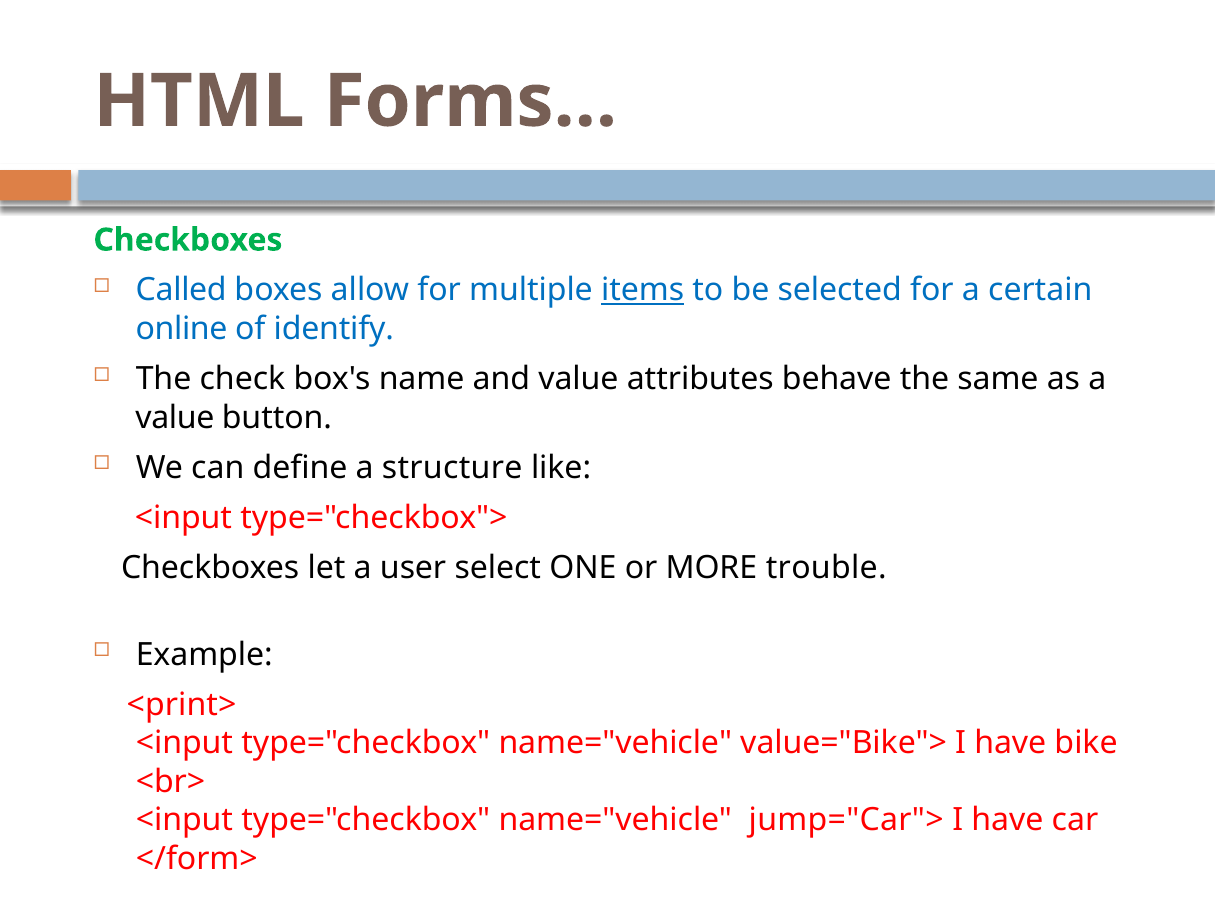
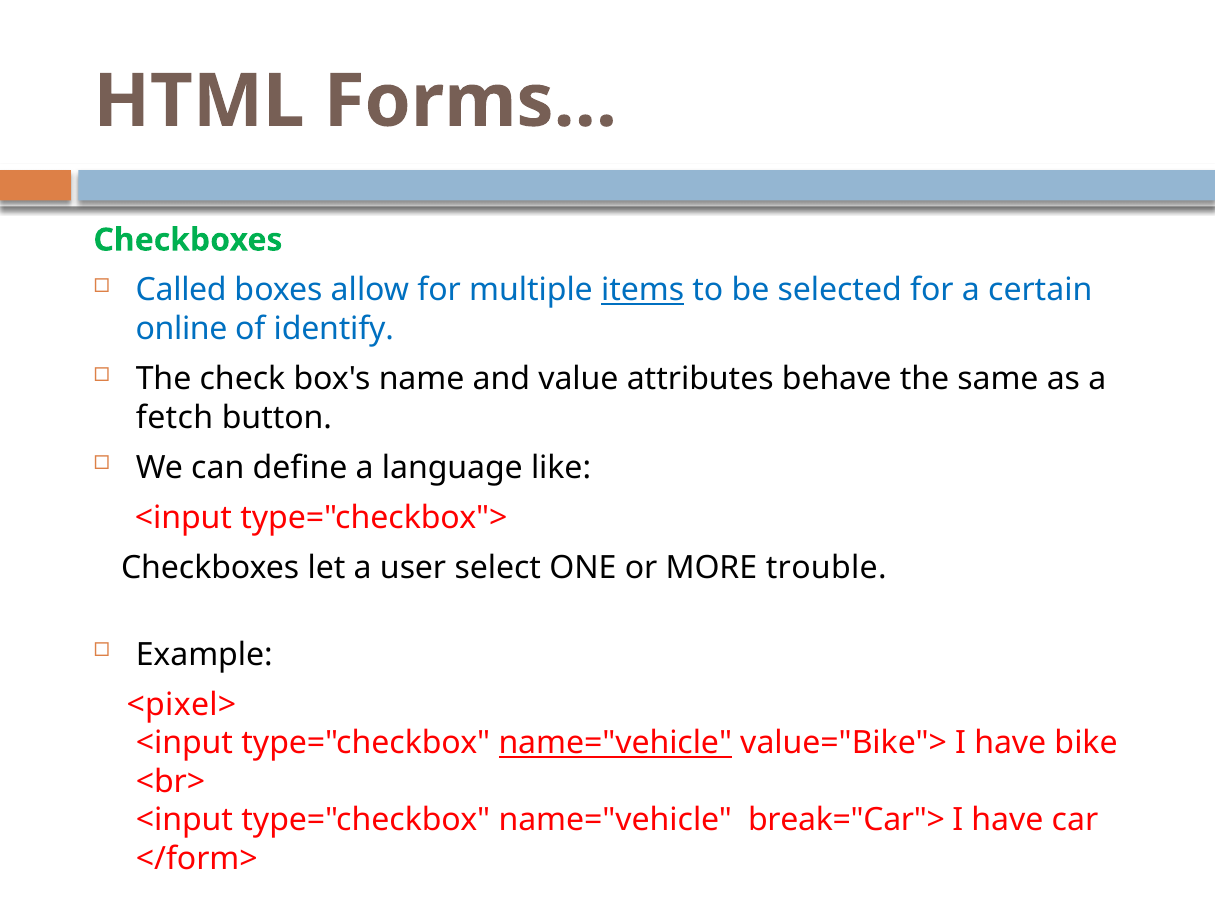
value at (175, 418): value -> fetch
structure: structure -> language
<print>: <print> -> <pixel>
name="vehicle at (615, 743) underline: none -> present
jump="Car">: jump="Car"> -> break="Car">
